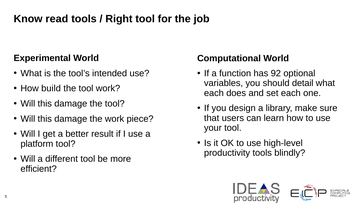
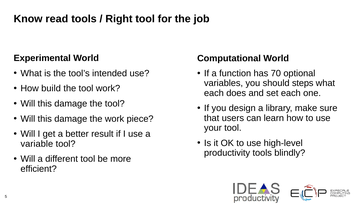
92: 92 -> 70
detail: detail -> steps
platform: platform -> variable
